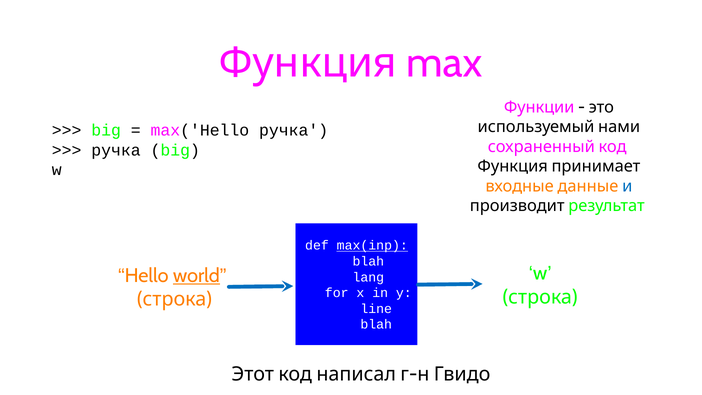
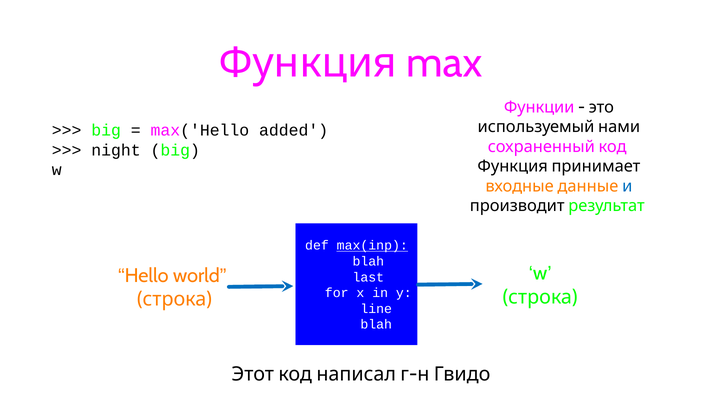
max('Hello ручка: ручка -> added
ручка at (116, 150): ручка -> night
world underline: present -> none
lang: lang -> last
